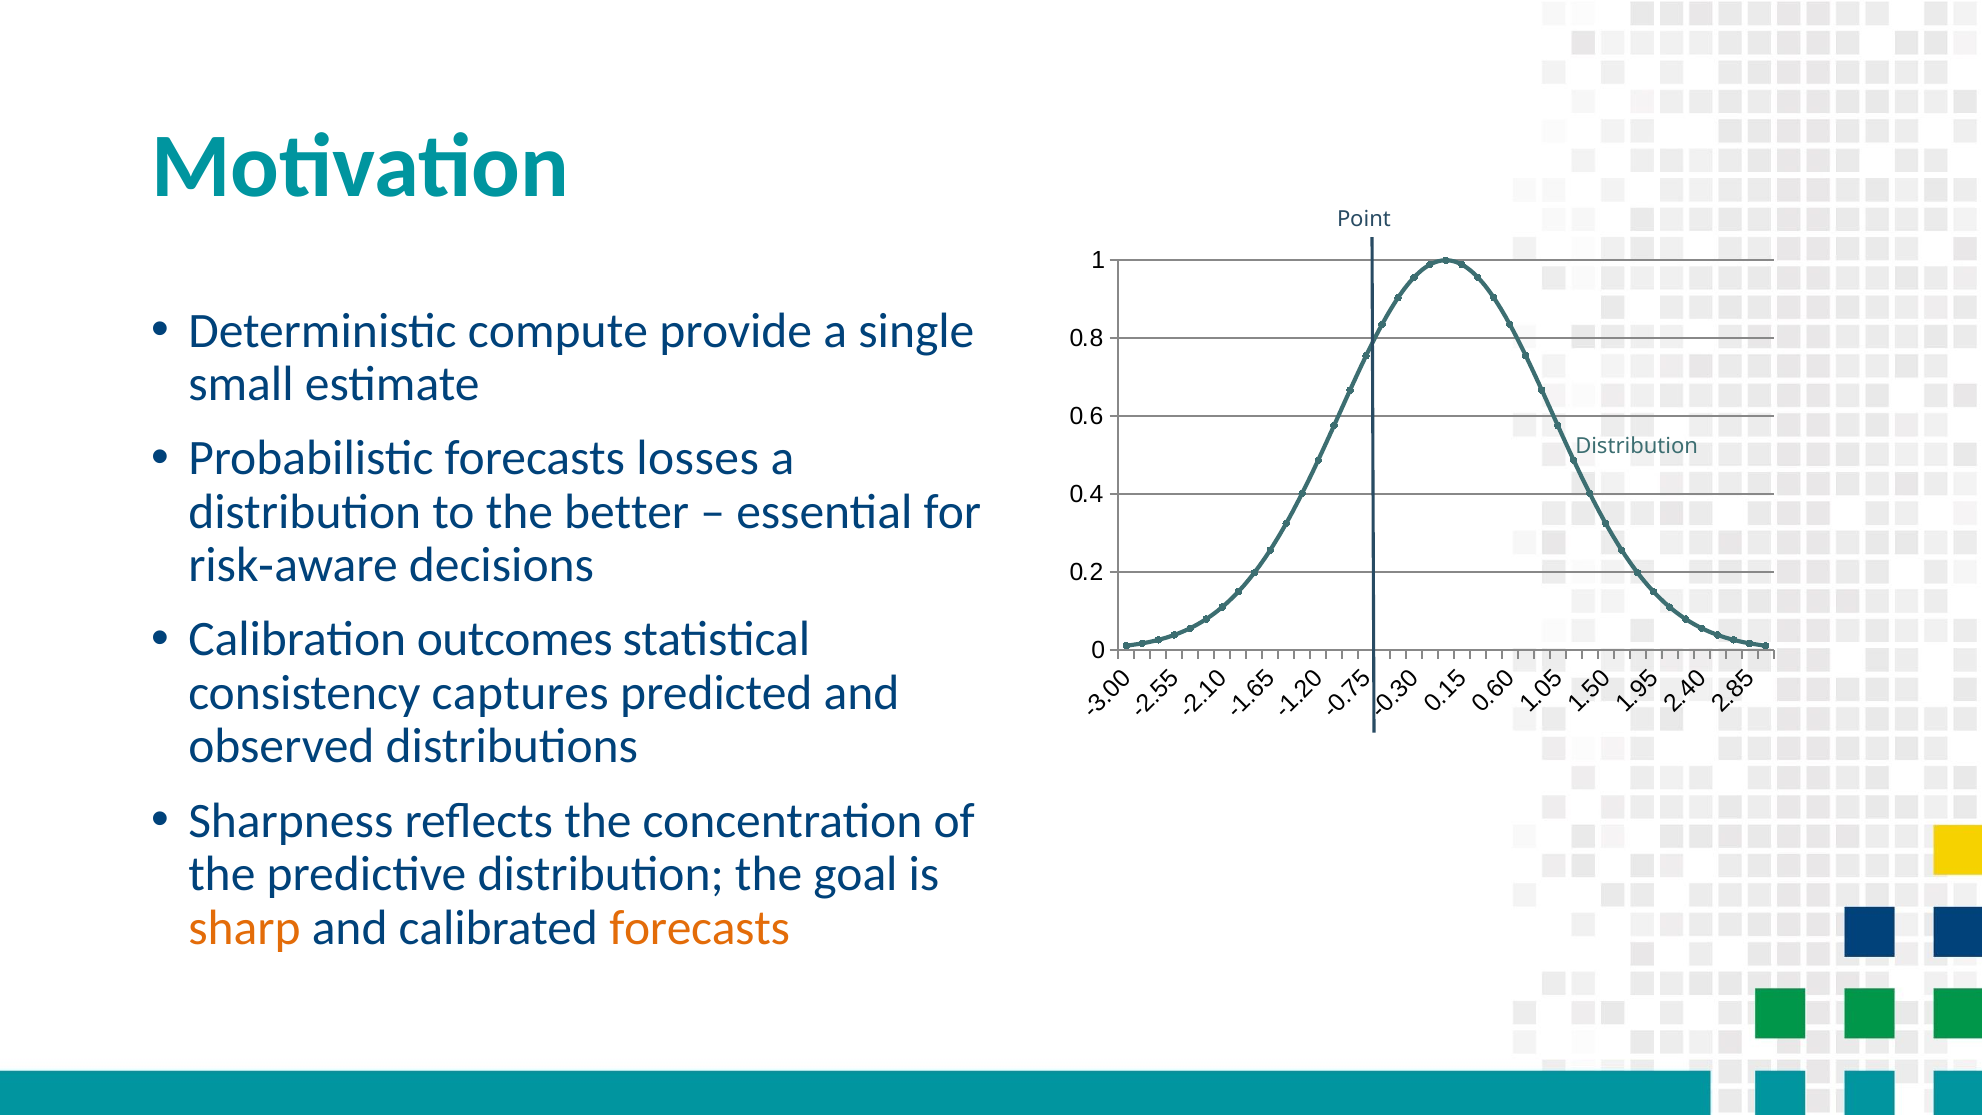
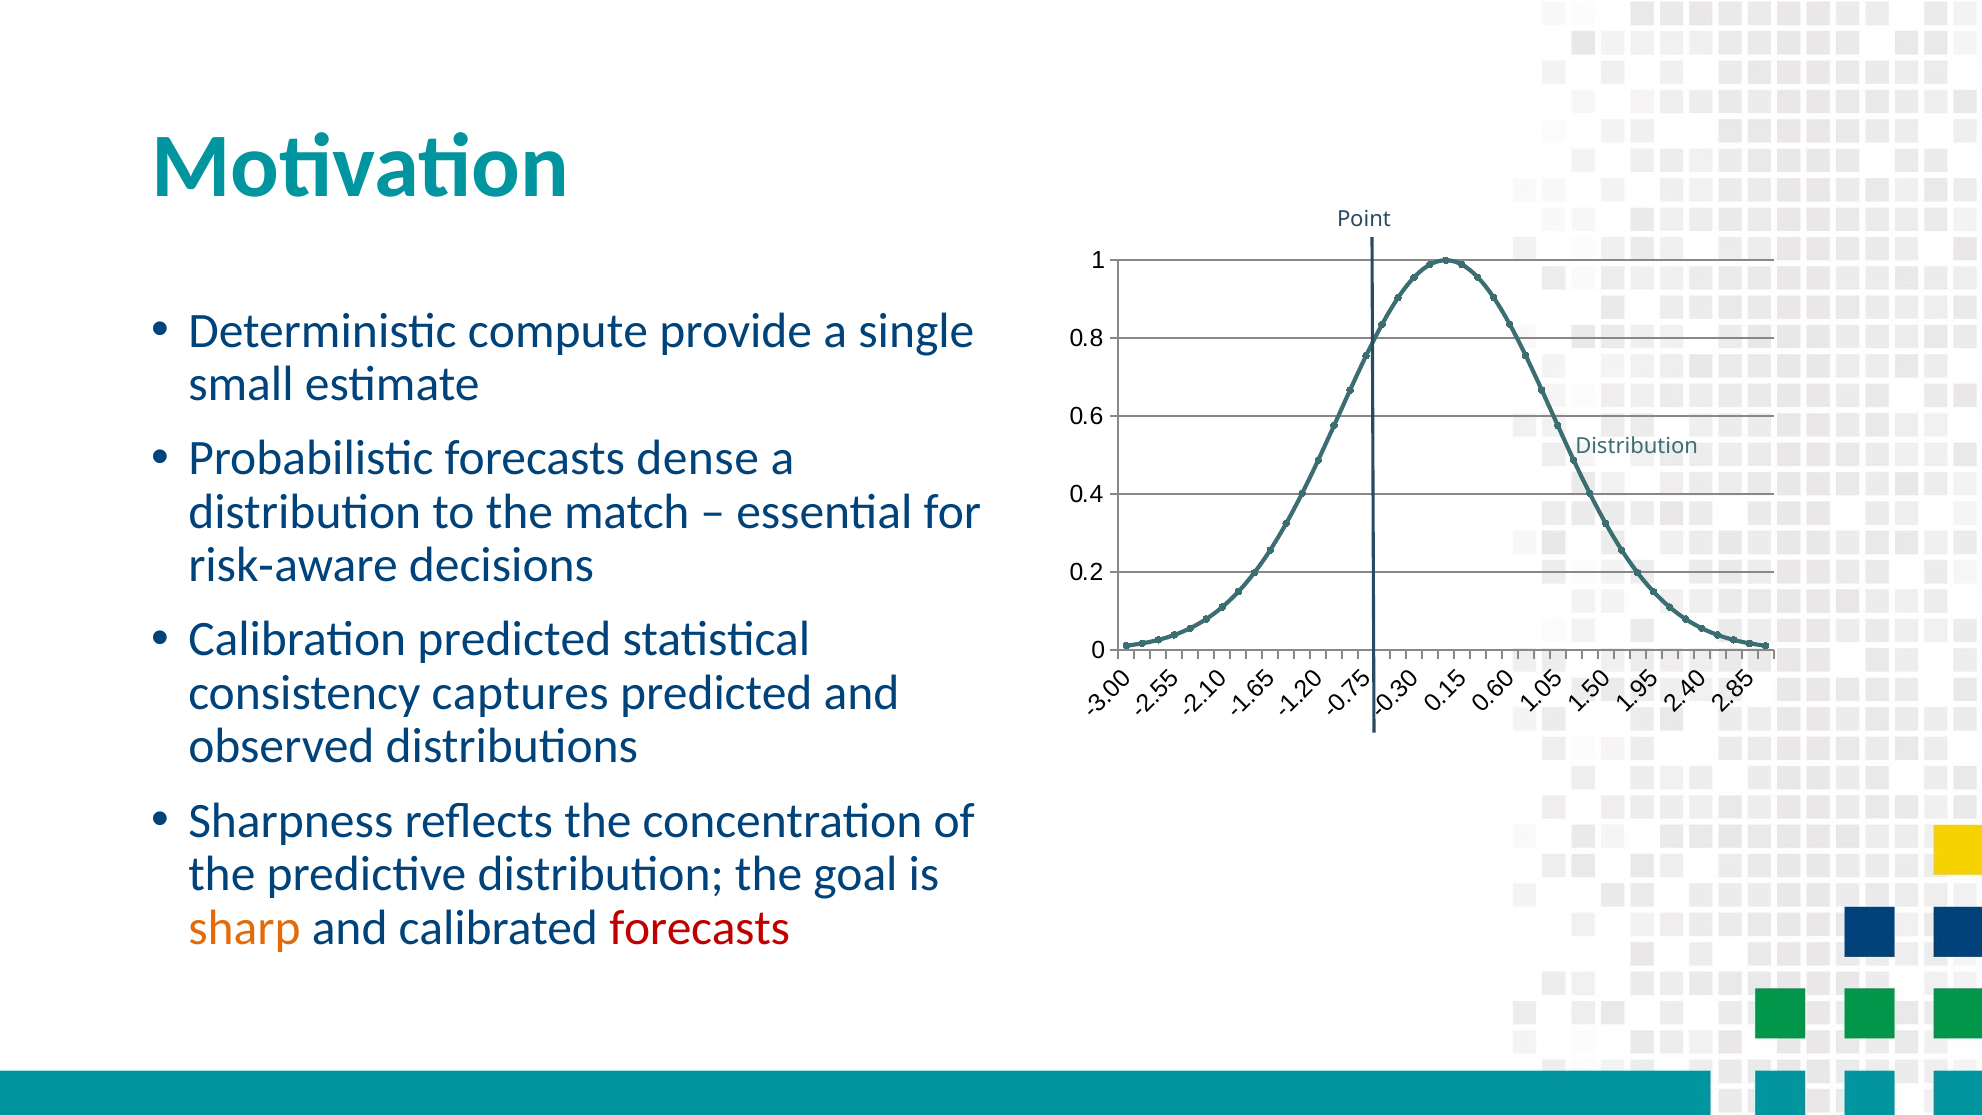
losses: losses -> dense
better: better -> match
Calibration outcomes: outcomes -> predicted
forecasts at (700, 928) colour: orange -> red
